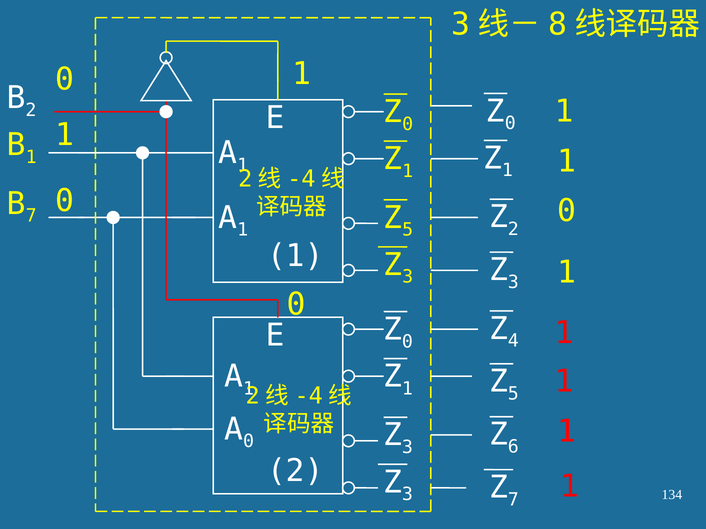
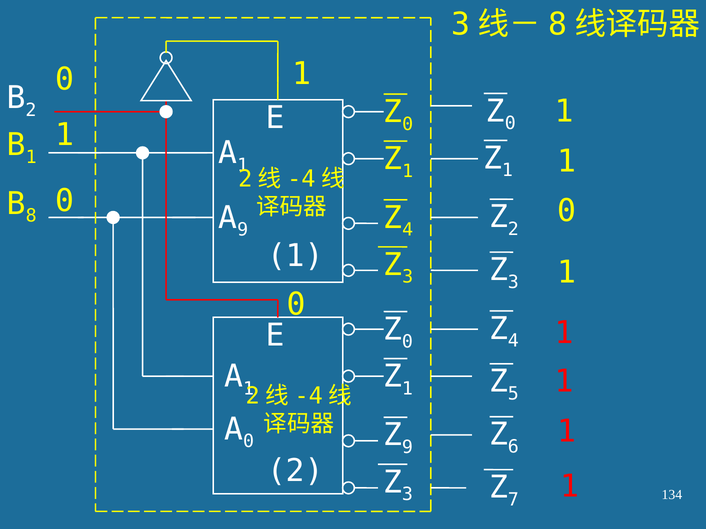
7 at (31, 216): 7 -> 8
1 at (243, 230): 1 -> 9
5 at (408, 230): 5 -> 4
3 at (407, 448): 3 -> 9
